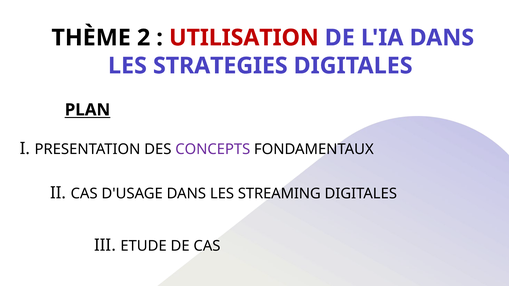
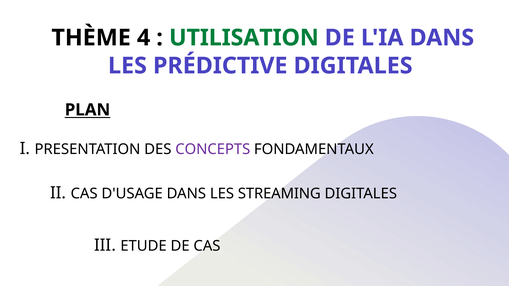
2: 2 -> 4
UTILISATION colour: red -> green
STRATEGIES: STRATEGIES -> PRÉDICTIVE
